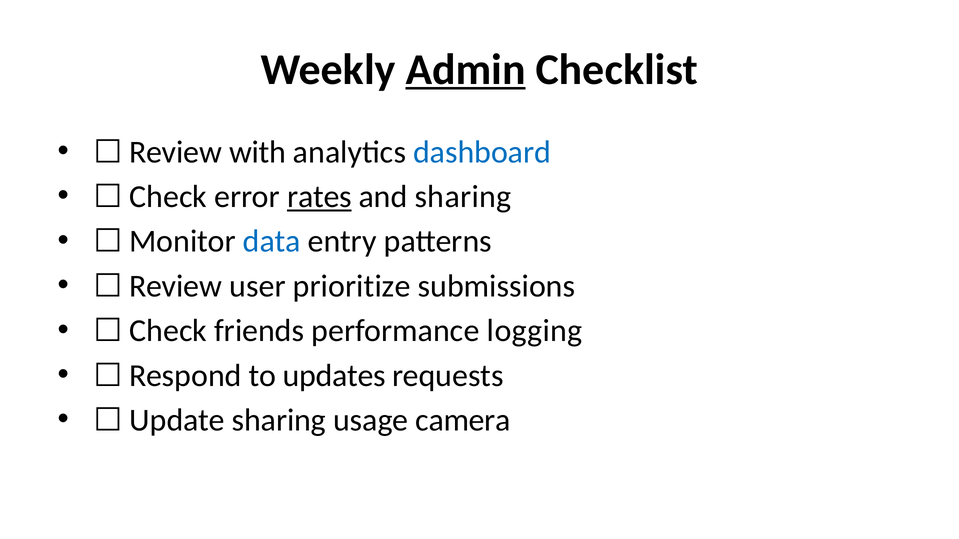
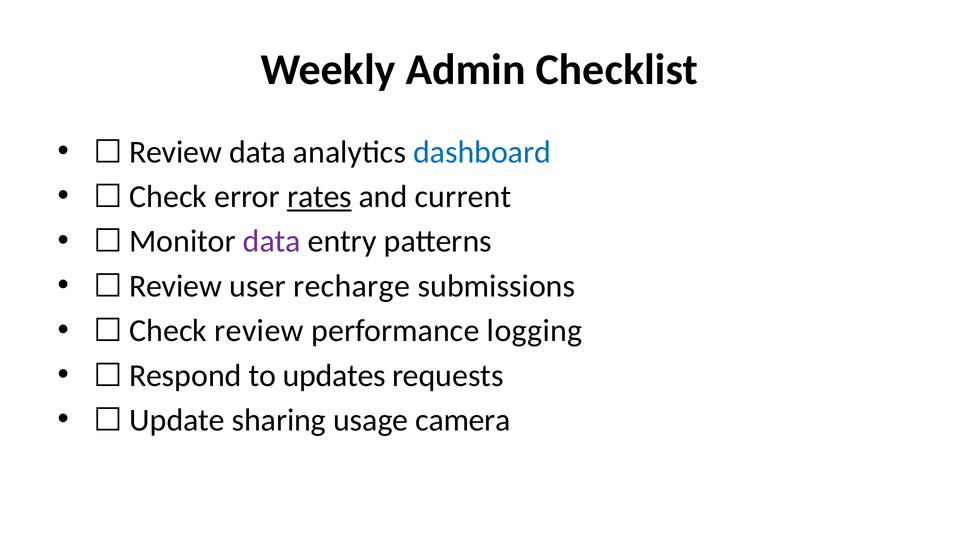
Admin underline: present -> none
with at (258, 152): with -> data
and sharing: sharing -> current
data at (272, 242) colour: blue -> purple
prioritize: prioritize -> recharge
friends: friends -> review
